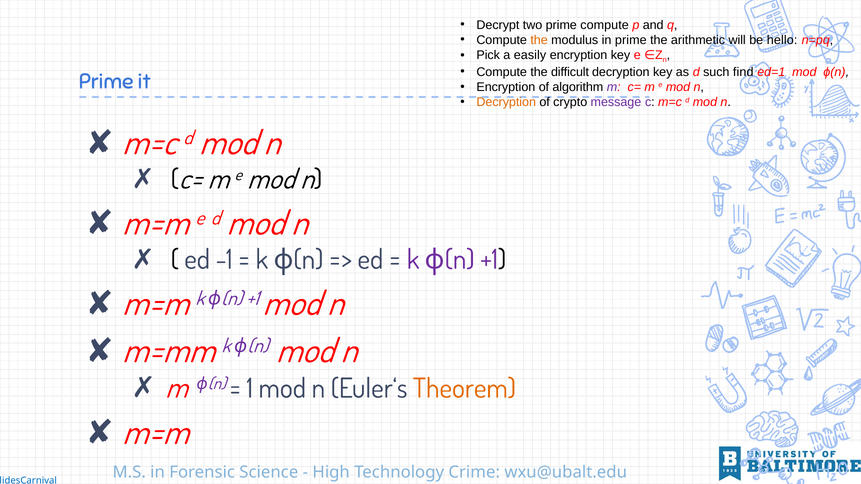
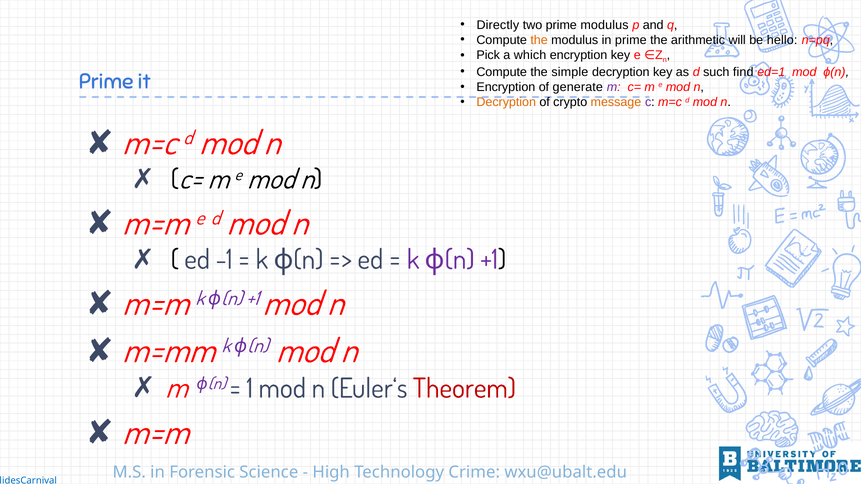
Decrypt: Decrypt -> Directly
prime compute: compute -> modulus
easily: easily -> which
difficult: difficult -> simple
algorithm: algorithm -> generate
message colour: purple -> orange
Theorem colour: orange -> red
